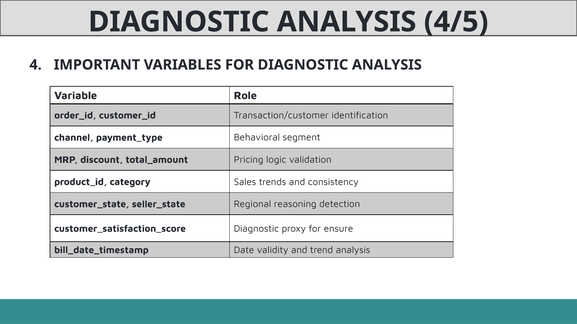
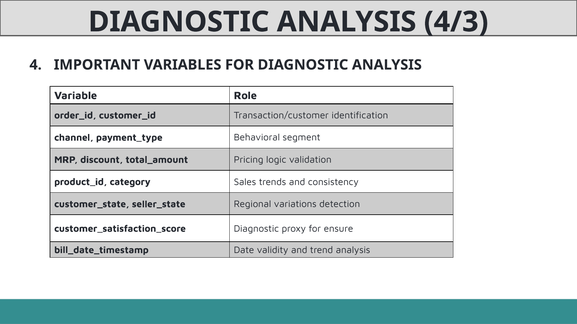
4/5: 4/5 -> 4/3
reasoning: reasoning -> variations
